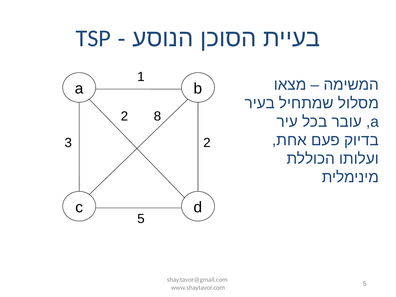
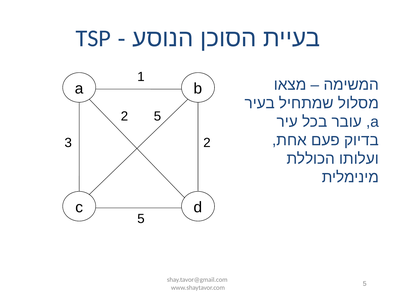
8 at (157, 116): 8 -> 5
